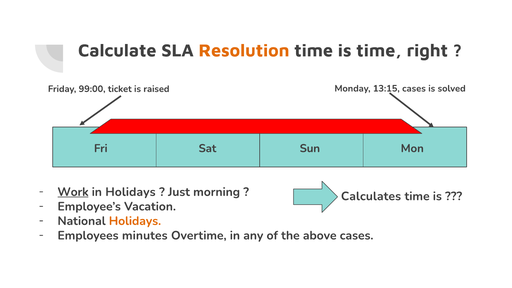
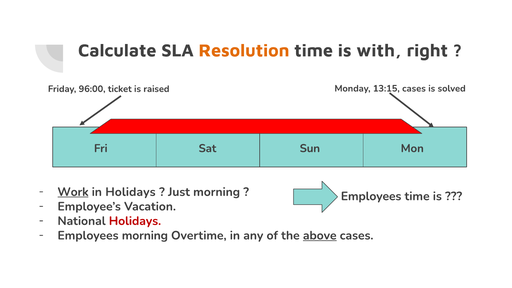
is time: time -> with
99:00: 99:00 -> 96:00
Calculates at (371, 196): Calculates -> Employees
Holidays at (135, 221) colour: orange -> red
Employees minutes: minutes -> morning
above underline: none -> present
